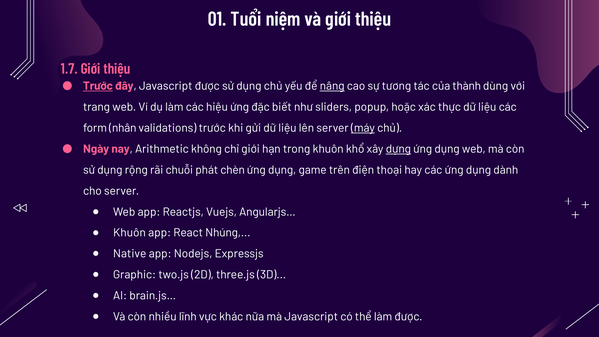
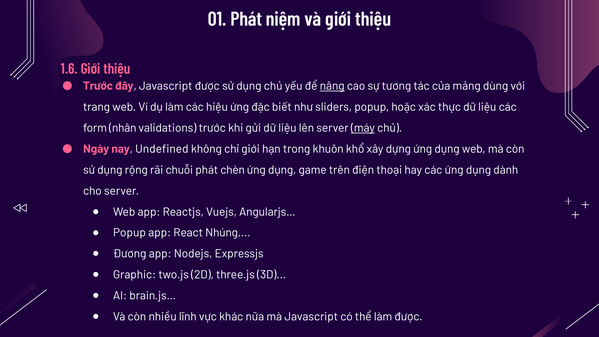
01 Tuổi: Tuổi -> Phát
1.7: 1.7 -> 1.6
Trước at (98, 86) underline: present -> none
thành: thành -> mảng
Arithmetic: Arithmetic -> Undefined
dựng underline: present -> none
Khuôn at (129, 233): Khuôn -> Popup
Native: Native -> Đương
